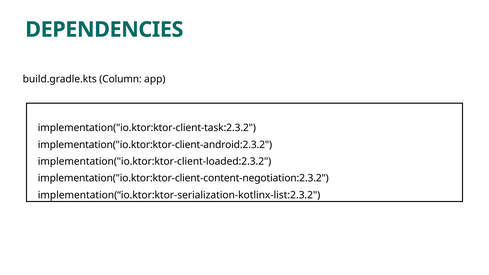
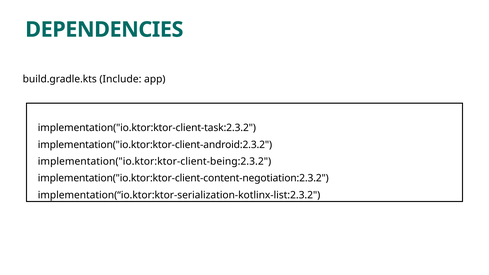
Column: Column -> Include
implementation("io.ktor:ktor-client-loaded:2.3.2: implementation("io.ktor:ktor-client-loaded:2.3.2 -> implementation("io.ktor:ktor-client-being:2.3.2
